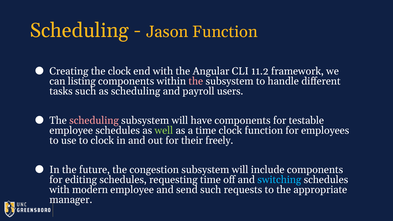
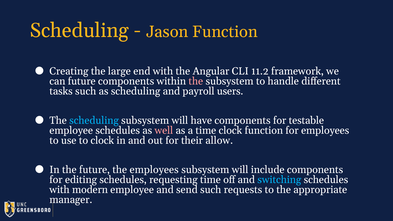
the clock: clock -> large
can listing: listing -> future
scheduling at (94, 120) colour: pink -> light blue
well colour: light green -> pink
freely: freely -> allow
the congestion: congestion -> employees
